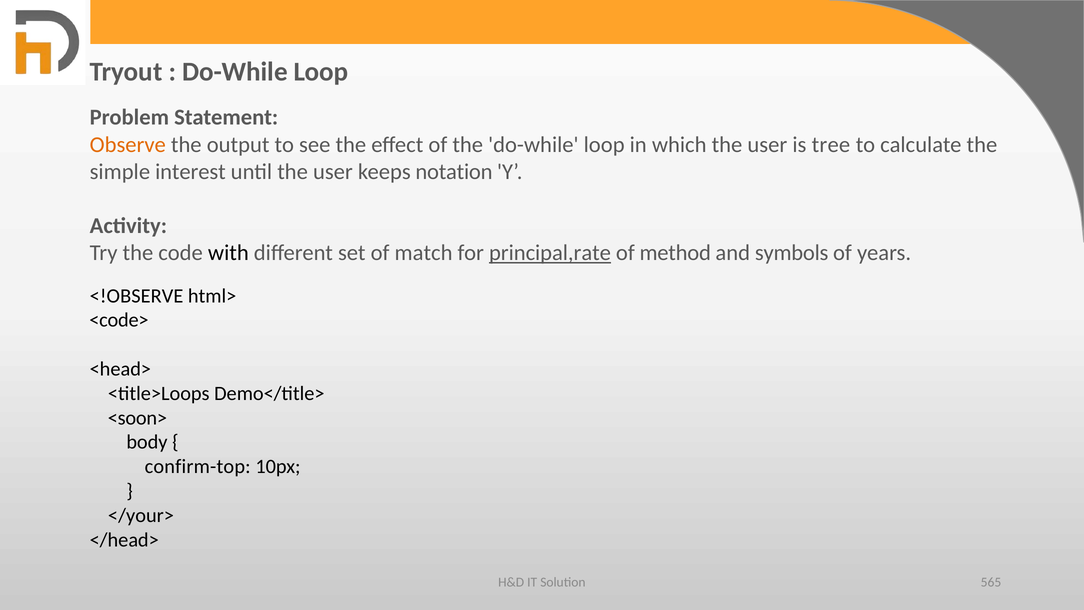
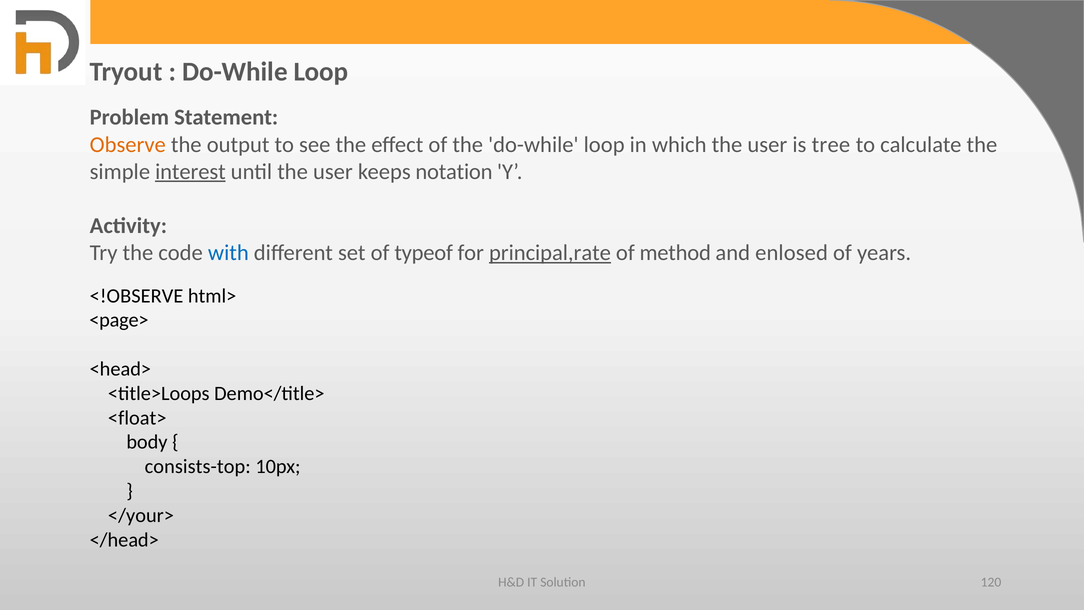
interest underline: none -> present
with colour: black -> blue
match: match -> typeof
symbols: symbols -> enlosed
<code>: <code> -> <page>
<soon>: <soon> -> <float>
confirm-top: confirm-top -> consists-top
565: 565 -> 120
